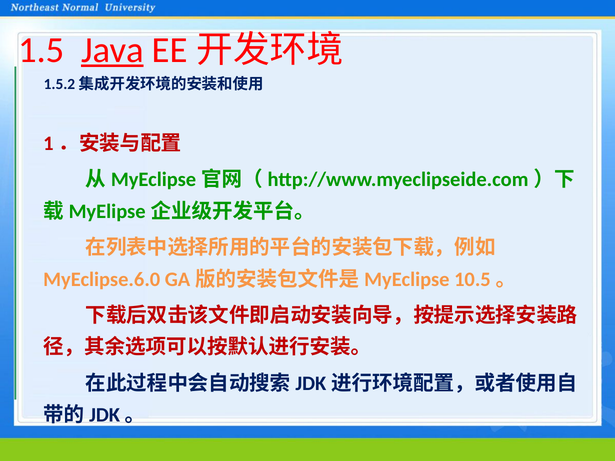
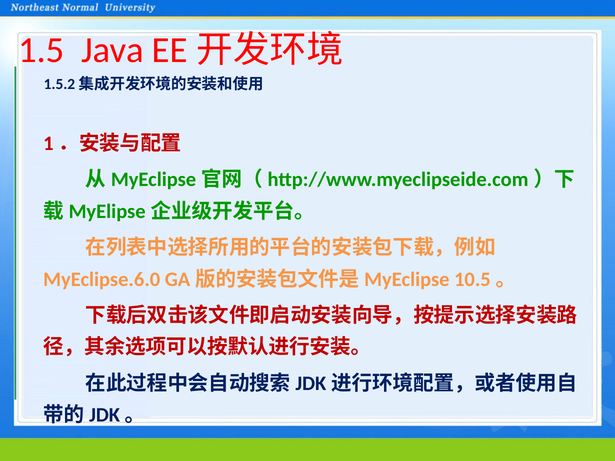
Java underline: present -> none
